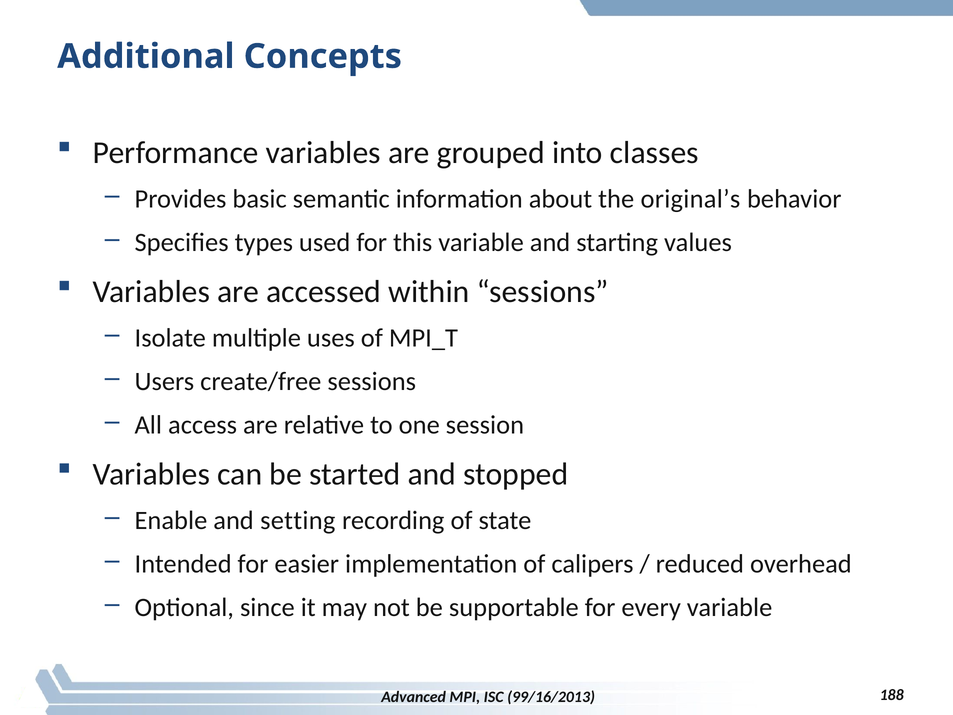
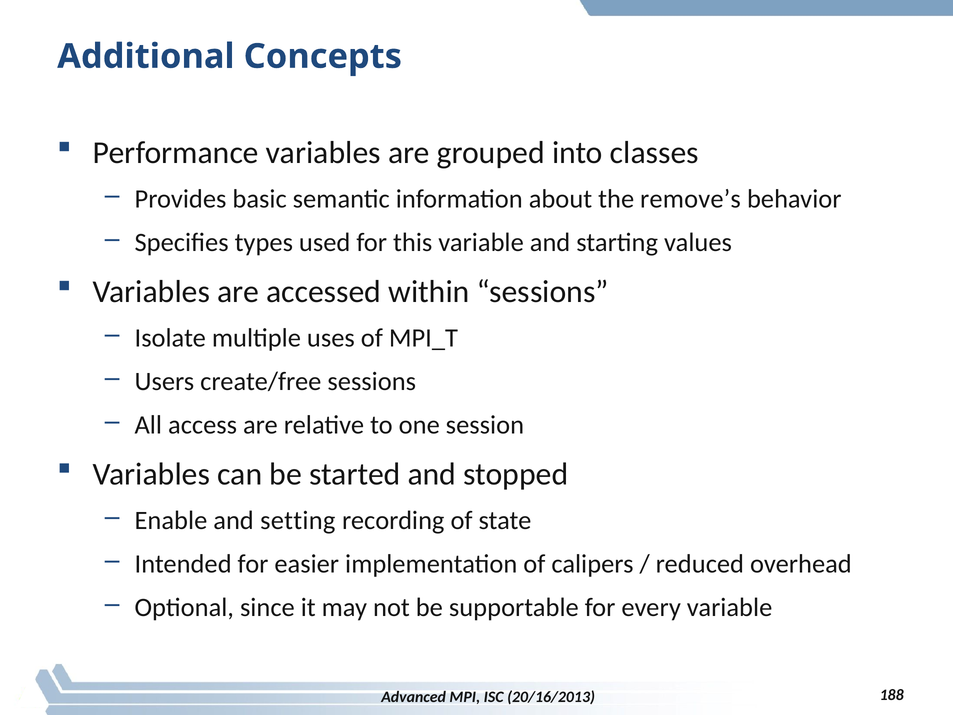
original’s: original’s -> remove’s
99/16/2013: 99/16/2013 -> 20/16/2013
